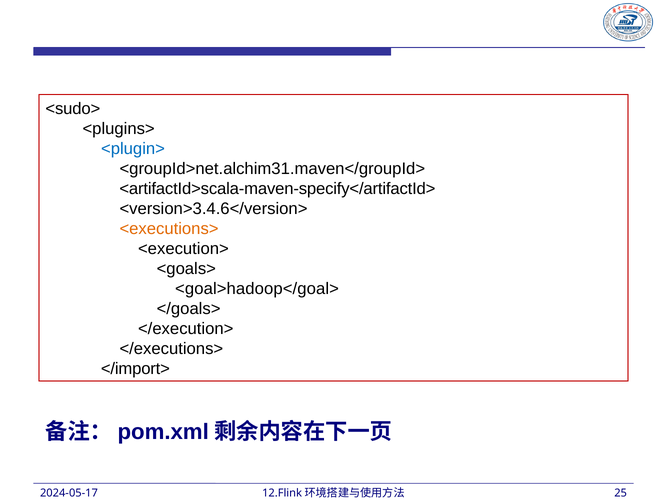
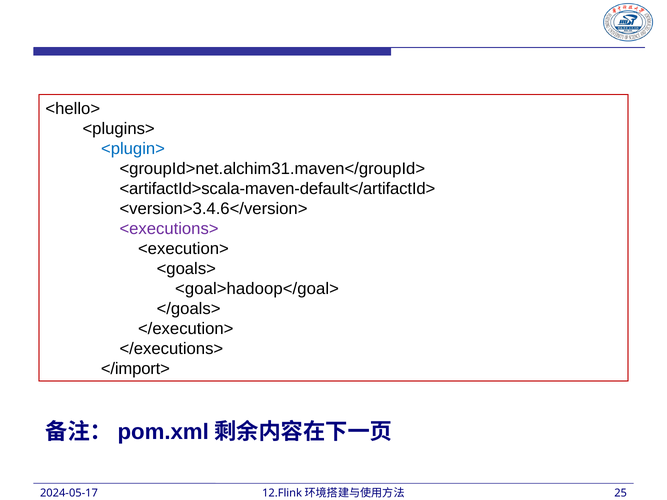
<sudo>: <sudo> -> <hello>
<artifactId>scala-maven-specify</artifactId>: <artifactId>scala-maven-specify</artifactId> -> <artifactId>scala-maven-default</artifactId>
<executions> colour: orange -> purple
